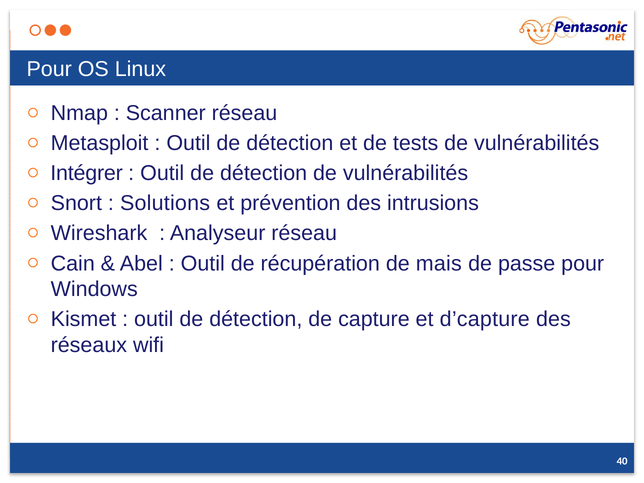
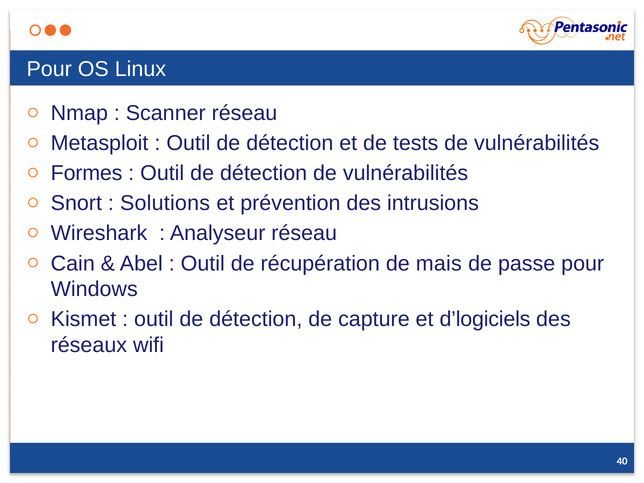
Intégrer: Intégrer -> Formes
d’capture: d’capture -> d’logiciels
